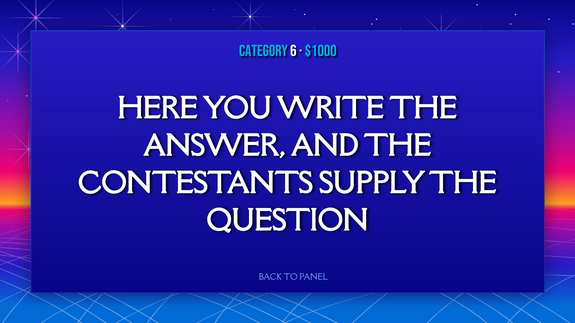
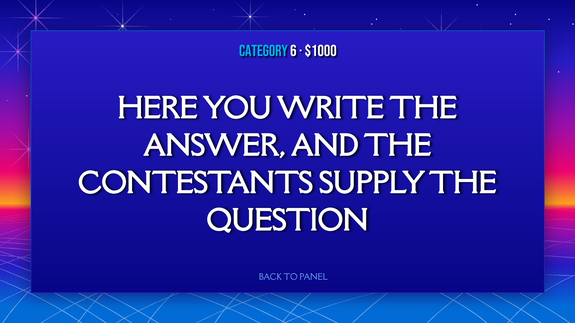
$1000 colour: light blue -> white
